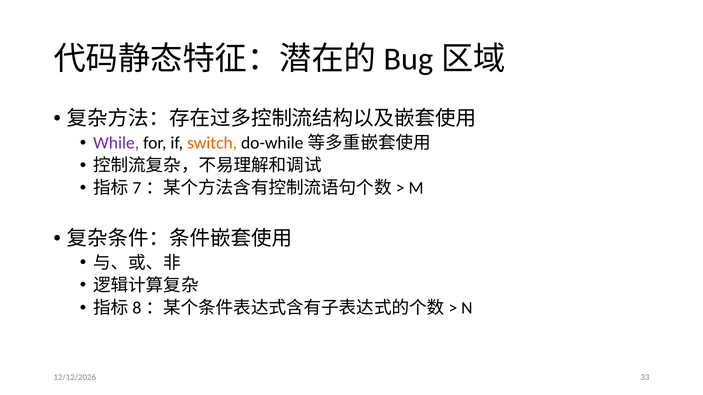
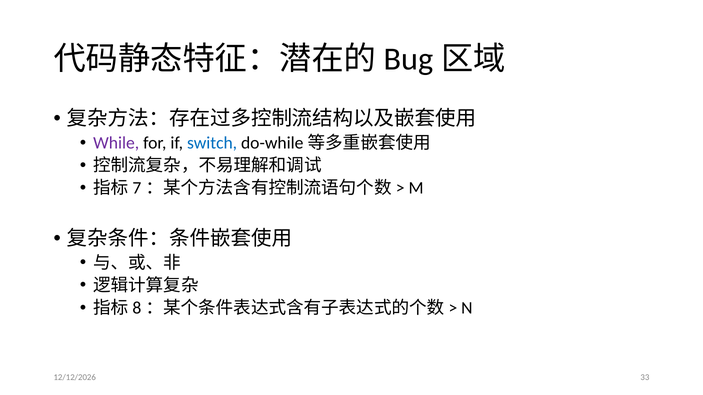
switch colour: orange -> blue
